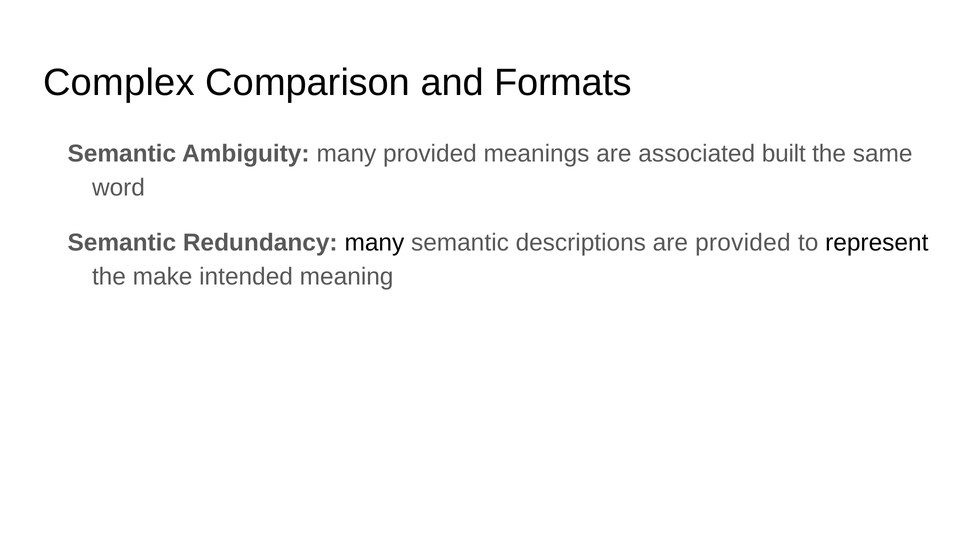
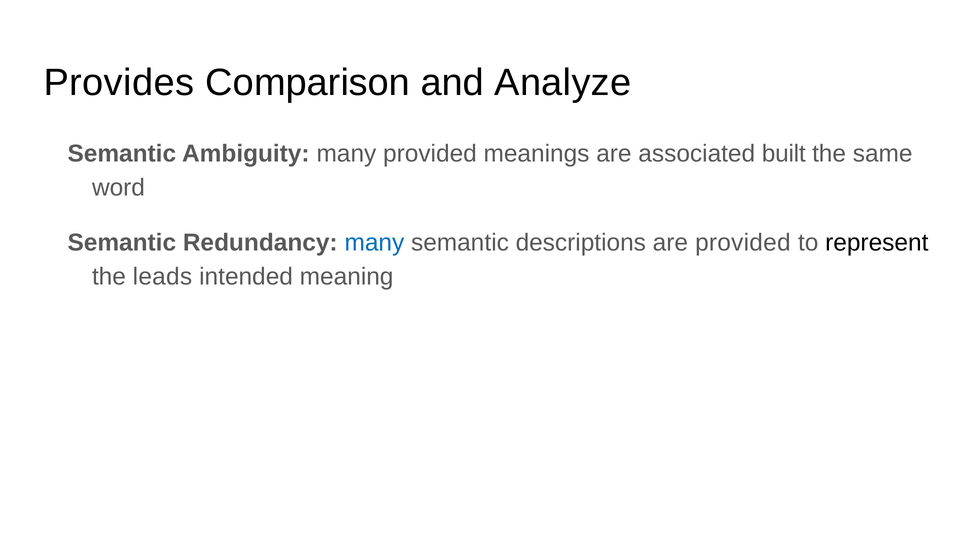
Complex: Complex -> Provides
Formats: Formats -> Analyze
many at (374, 243) colour: black -> blue
make: make -> leads
